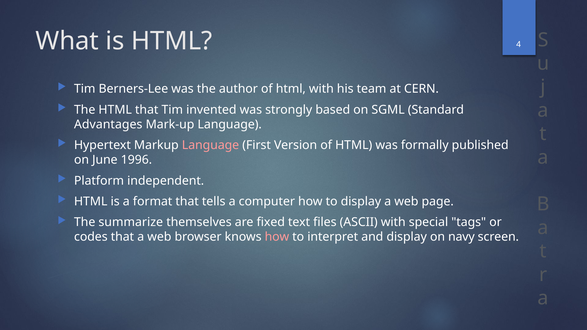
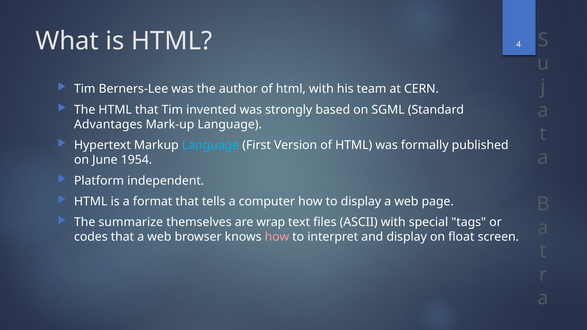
Language at (211, 145) colour: pink -> light blue
1996: 1996 -> 1954
fixed: fixed -> wrap
navy: navy -> float
